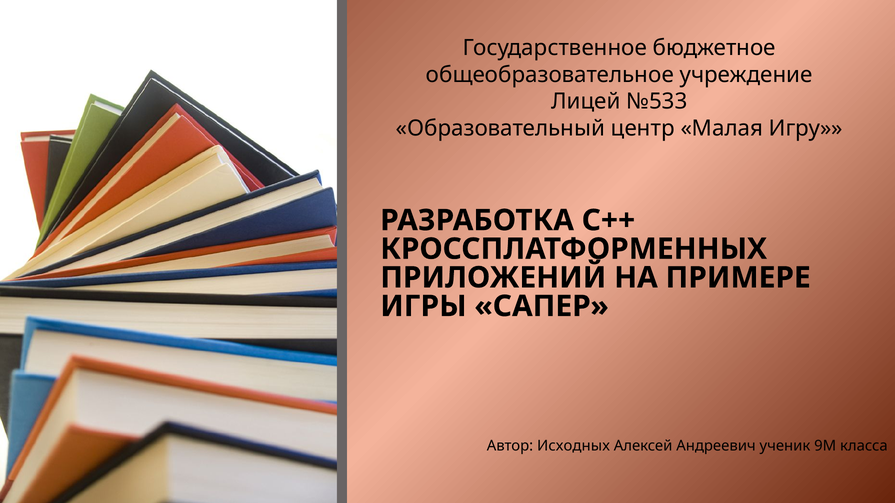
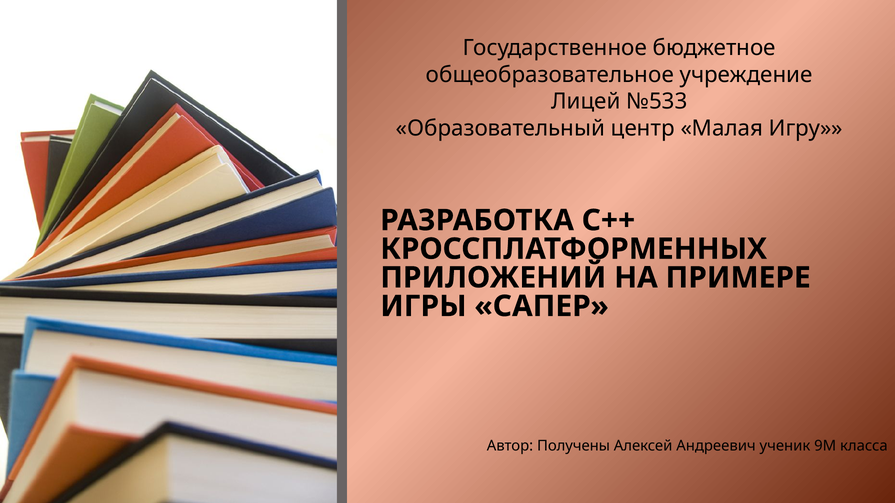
Исходных: Исходных -> Получены
